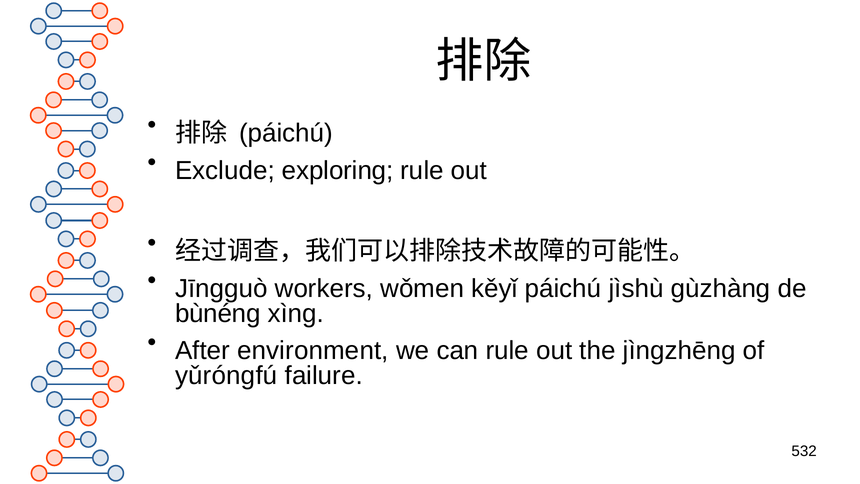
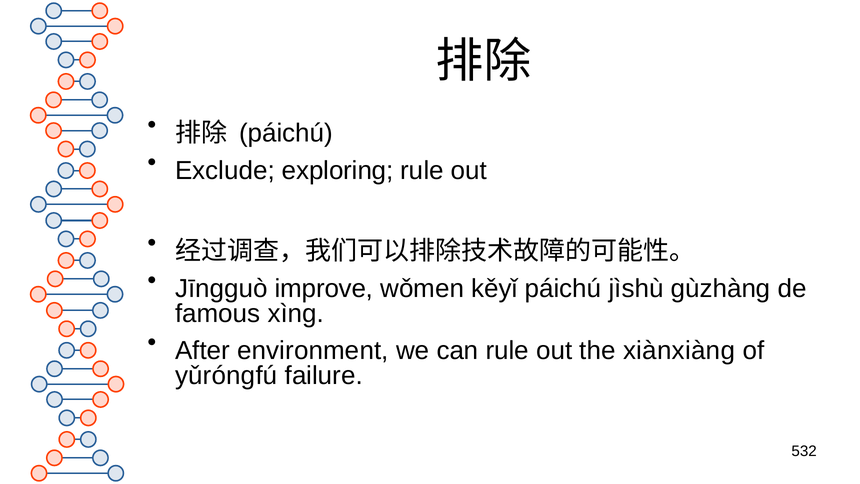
workers: workers -> improve
bùnéng: bùnéng -> famous
jìngzhēng: jìngzhēng -> xiànxiàng
